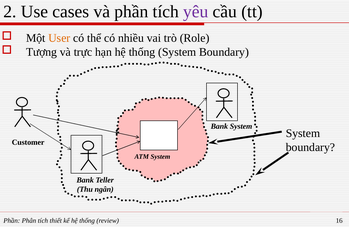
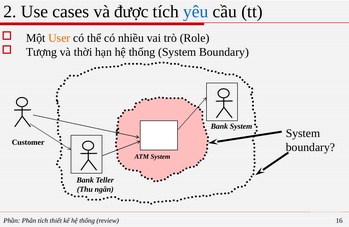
và phần: phần -> được
yêu colour: purple -> blue
trực: trực -> thời
